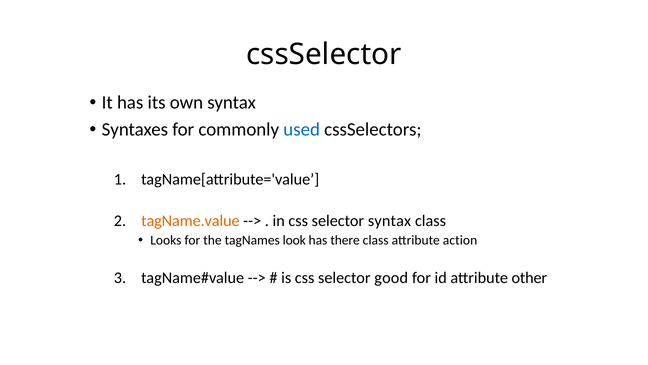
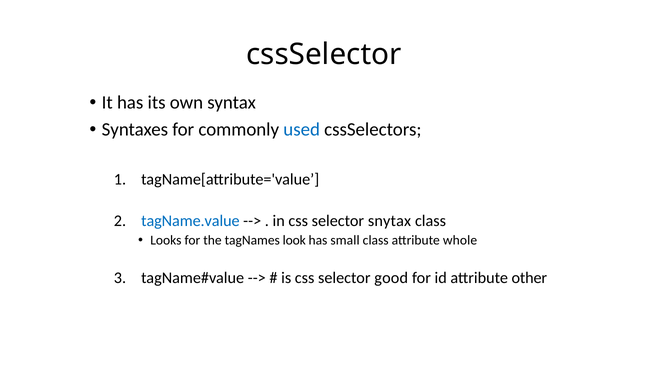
tagName.value colour: orange -> blue
selector syntax: syntax -> snytax
there: there -> small
action: action -> whole
